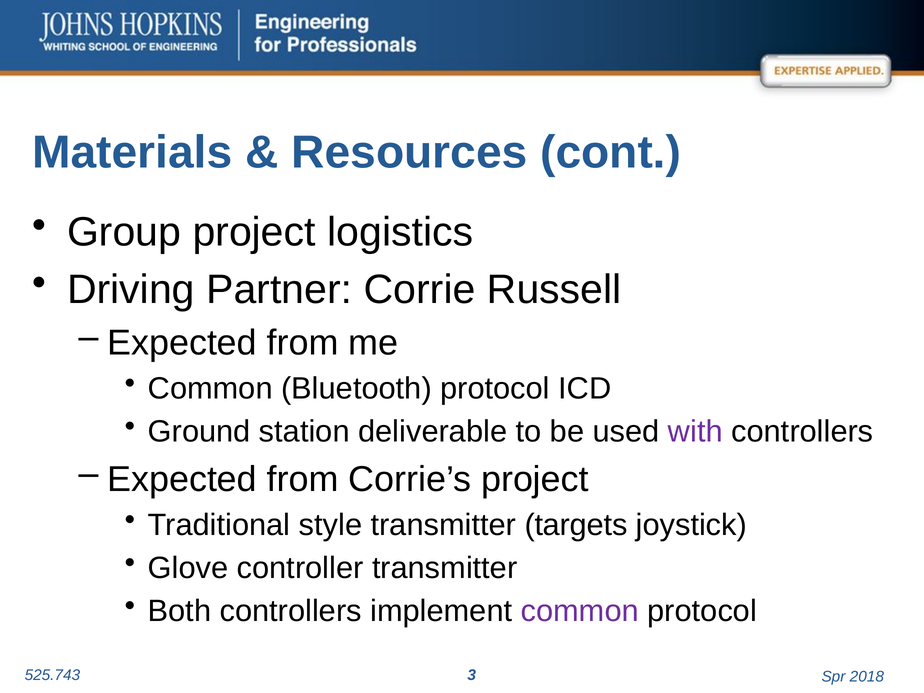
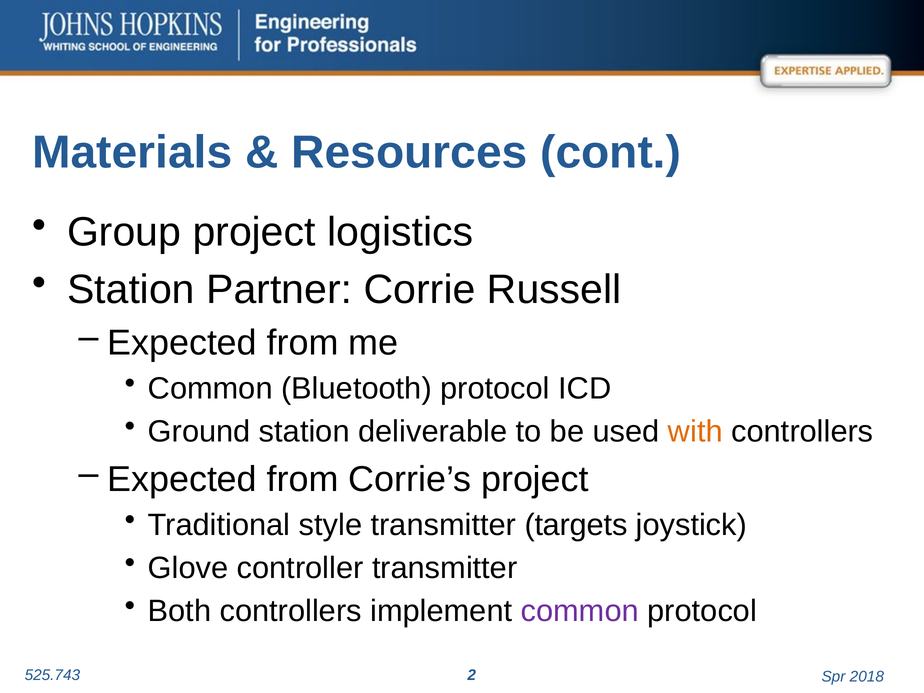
Driving at (131, 290): Driving -> Station
with colour: purple -> orange
3: 3 -> 2
